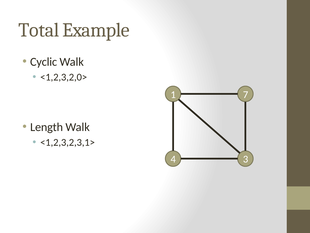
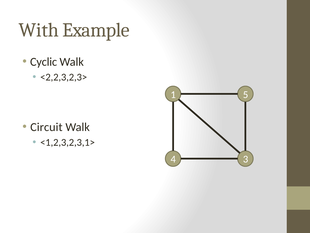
Total: Total -> With
<1,2,3,2,0>: <1,2,3,2,0> -> <2,2,3,2,3>
7: 7 -> 5
Length: Length -> Circuit
